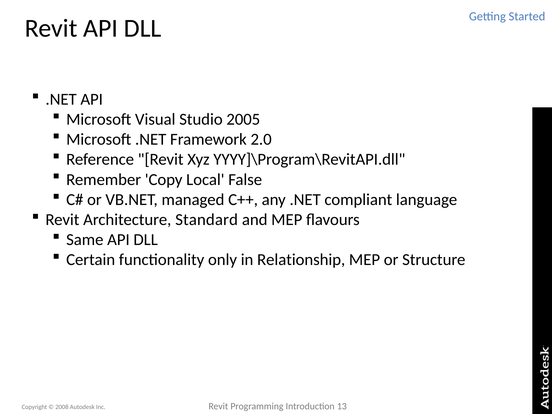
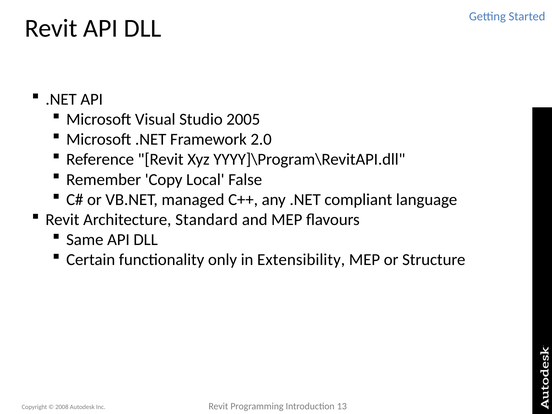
Relationship: Relationship -> Extensibility
